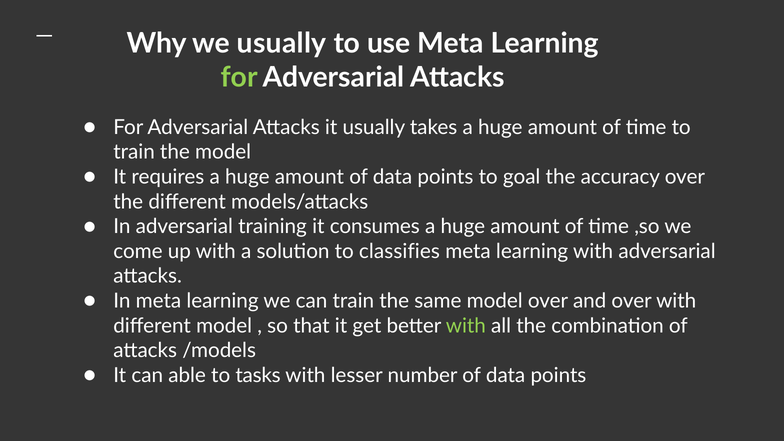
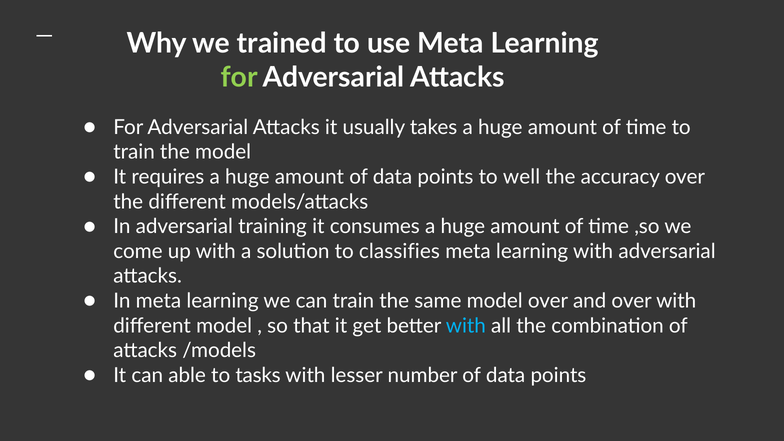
we usually: usually -> trained
goal: goal -> well
with at (466, 326) colour: light green -> light blue
